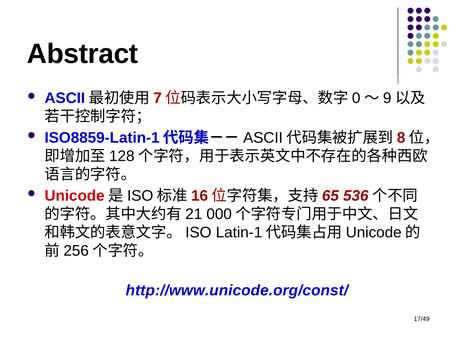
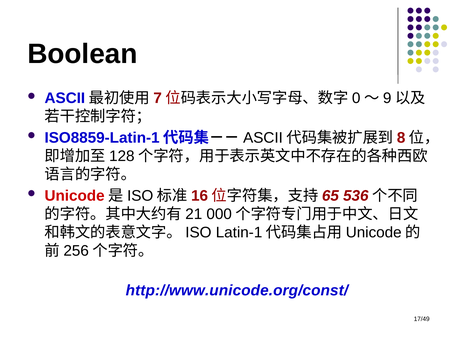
Abstract: Abstract -> Boolean
